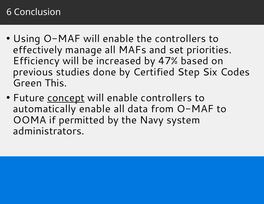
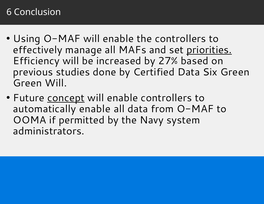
priorities underline: none -> present
47%: 47% -> 27%
Certified Step: Step -> Data
Six Codes: Codes -> Green
Green This: This -> Will
